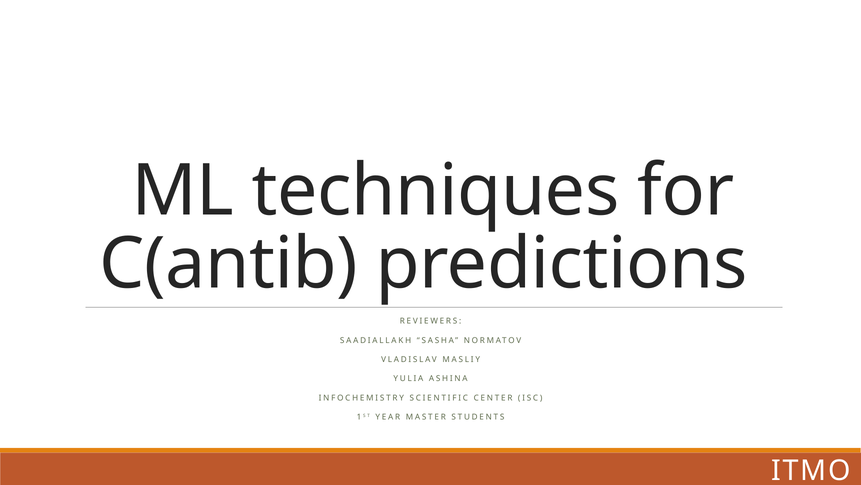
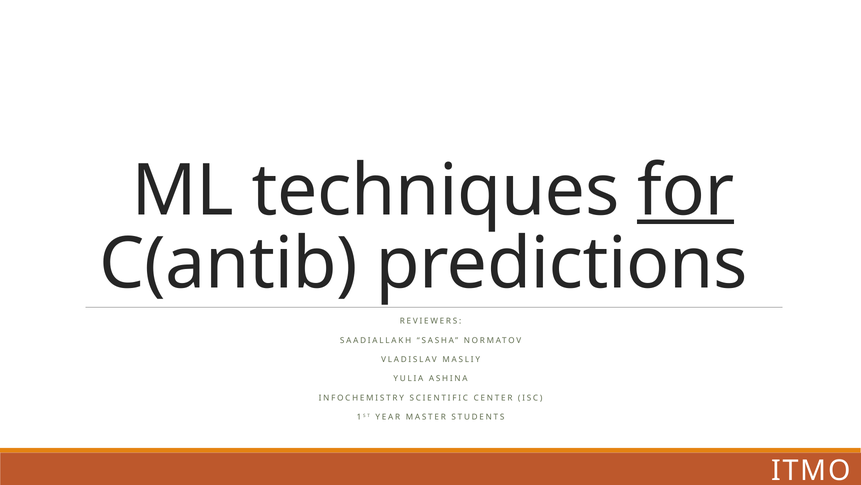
for underline: none -> present
